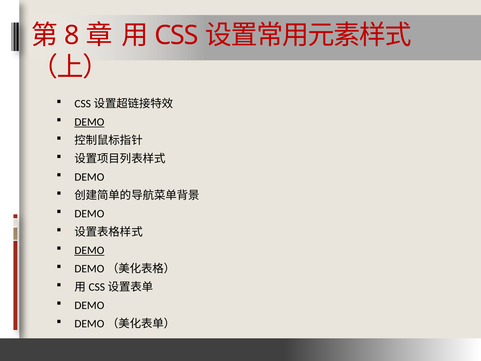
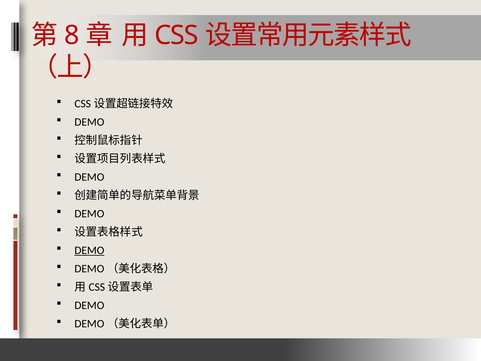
DEMO at (89, 122) underline: present -> none
